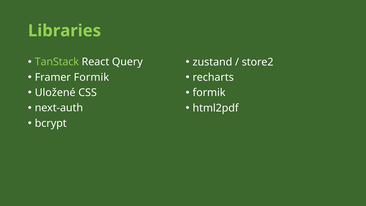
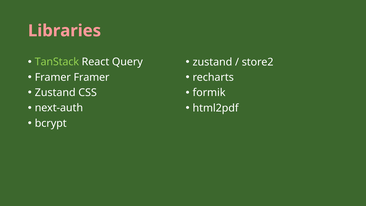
Libraries colour: light green -> pink
Framer Formik: Formik -> Framer
Uložené at (55, 93): Uložené -> Zustand
